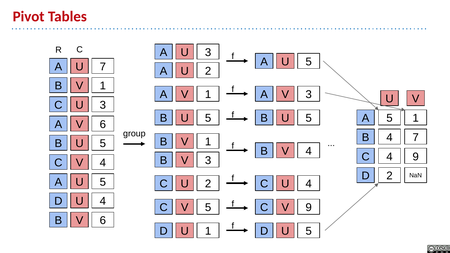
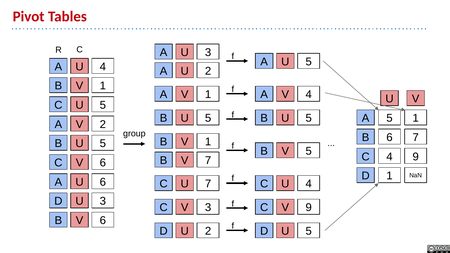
7 at (103, 67): 7 -> 4
3 at (309, 95): 3 -> 4
C 3: 3 -> 5
6 at (103, 124): 6 -> 2
4 at (390, 137): 4 -> 6
4 at (309, 151): 4 -> 5
B 3: 3 -> 7
4 at (103, 163): 4 -> 6
D 2: 2 -> 1
5 at (103, 182): 5 -> 6
C 2: 2 -> 7
D 4: 4 -> 3
C 5: 5 -> 3
D 1: 1 -> 2
